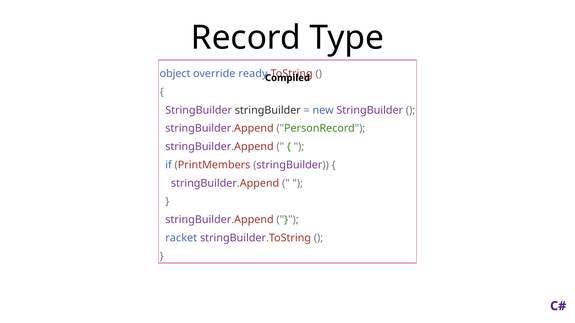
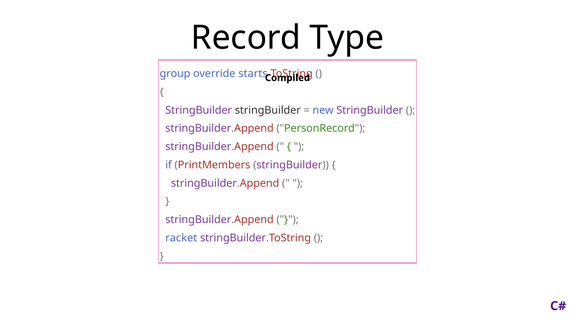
object: object -> group
ready: ready -> starts
